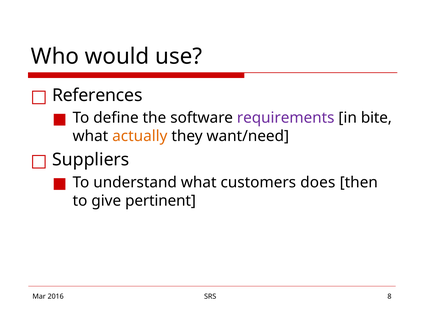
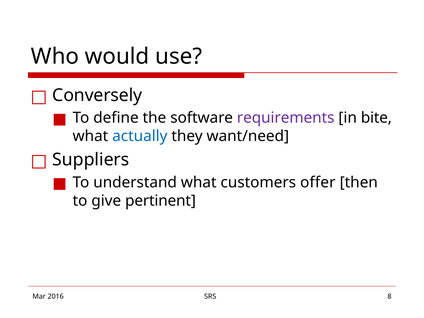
References: References -> Conversely
actually colour: orange -> blue
does: does -> offer
